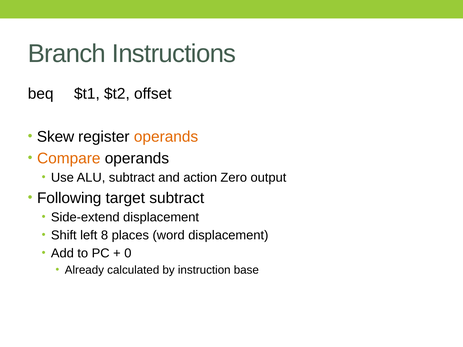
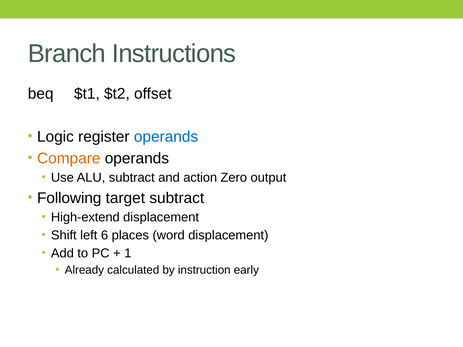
Skew: Skew -> Logic
operands at (166, 137) colour: orange -> blue
Side-extend: Side-extend -> High-extend
8: 8 -> 6
0: 0 -> 1
base: base -> early
